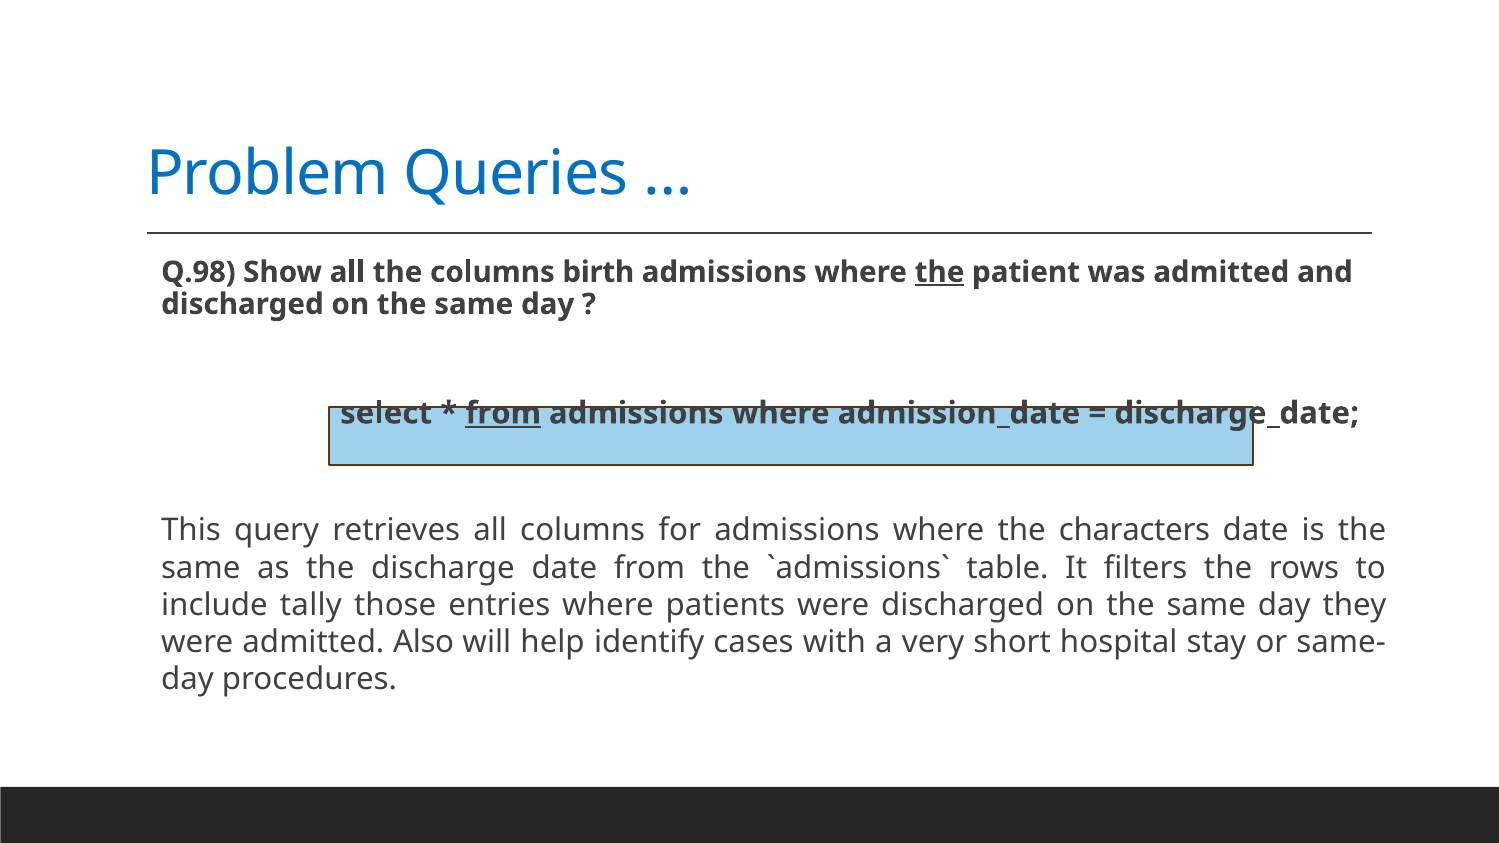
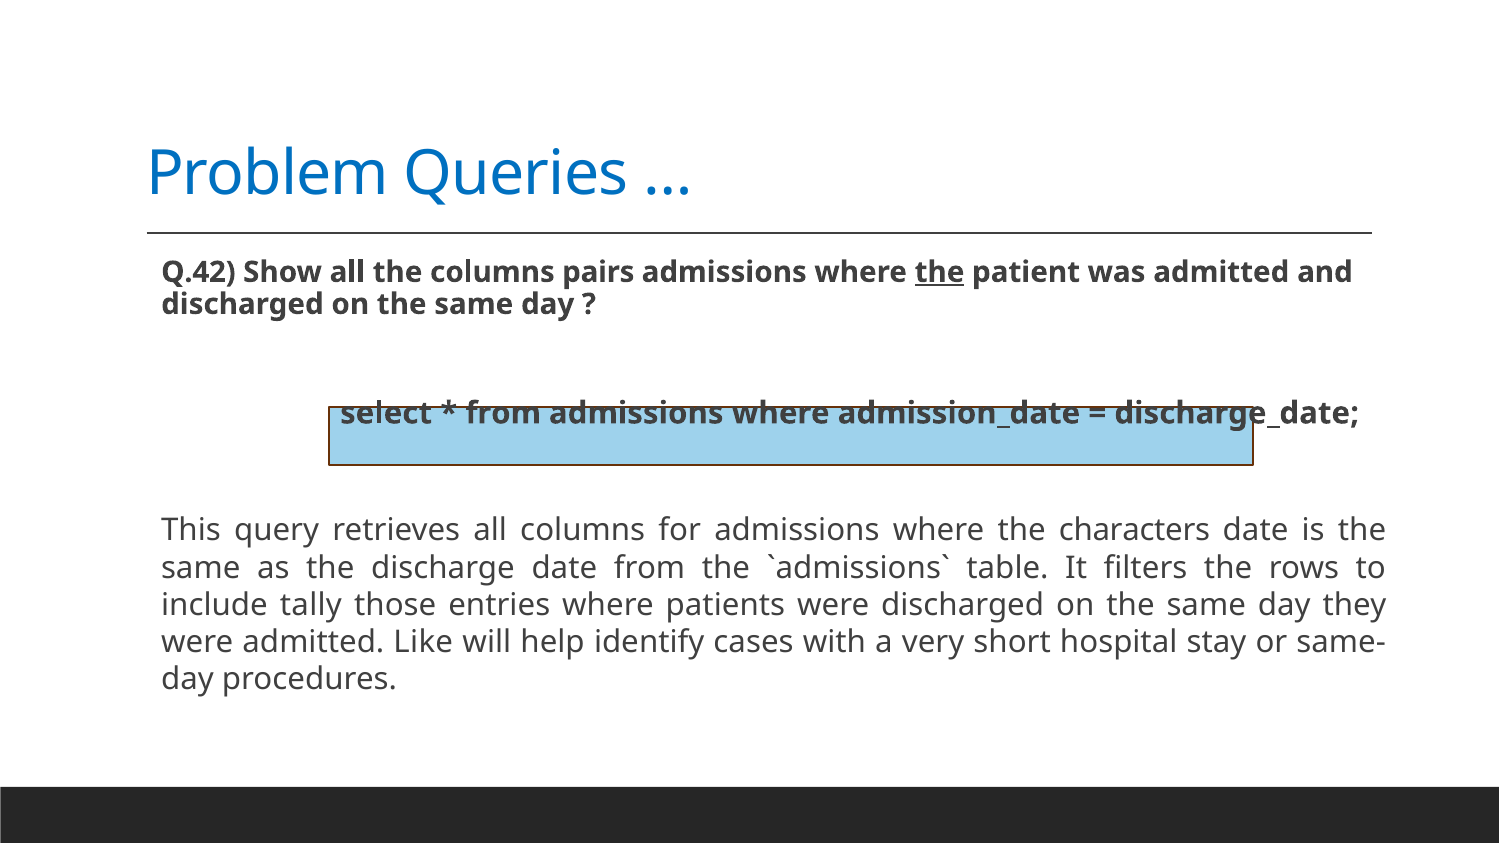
Q.98: Q.98 -> Q.42
birth: birth -> pairs
from at (503, 413) underline: present -> none
Also: Also -> Like
